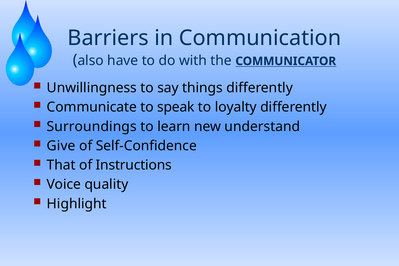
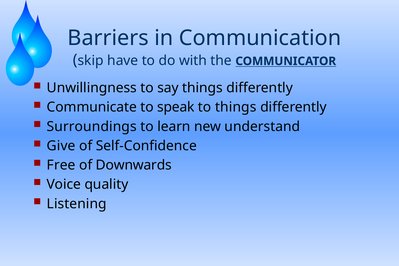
also: also -> skip
to loyalty: loyalty -> things
That: That -> Free
Instructions: Instructions -> Downwards
Highlight: Highlight -> Listening
